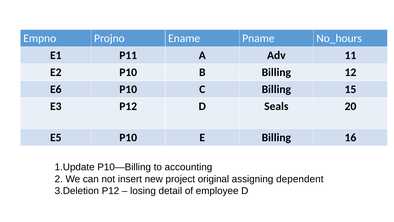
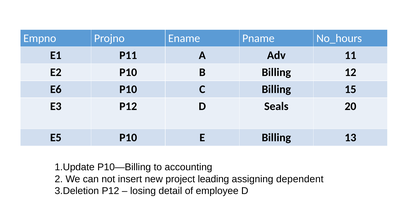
16: 16 -> 13
original: original -> leading
